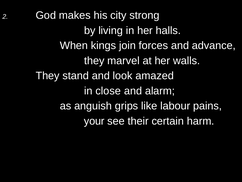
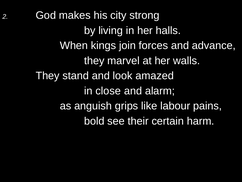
your: your -> bold
